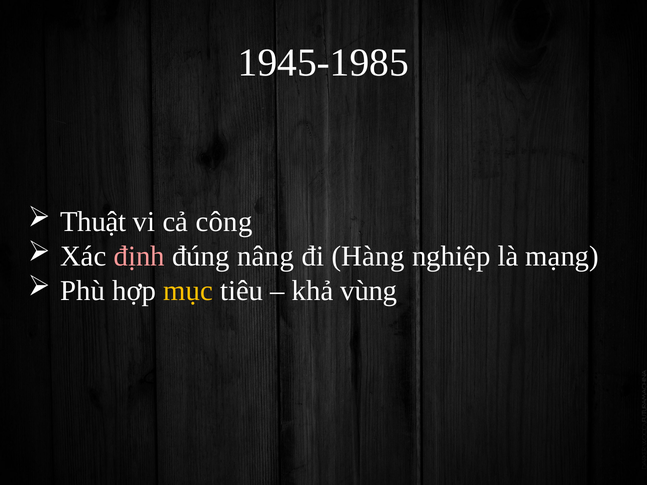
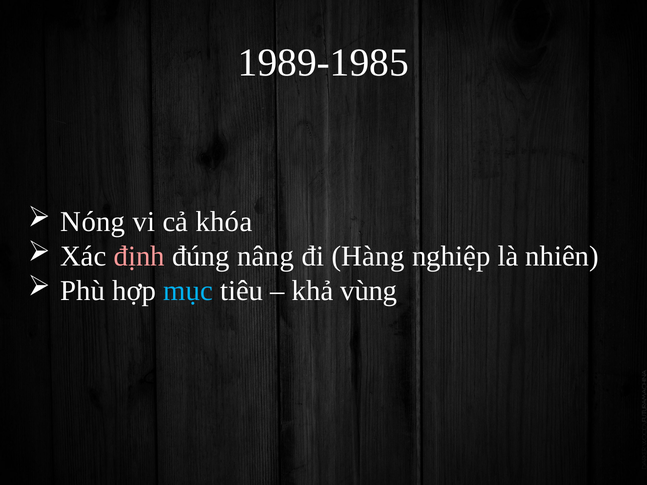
1945-1985: 1945-1985 -> 1989-1985
Thuật: Thuật -> Nóng
công: công -> khóa
mạng: mạng -> nhiên
mục colour: yellow -> light blue
